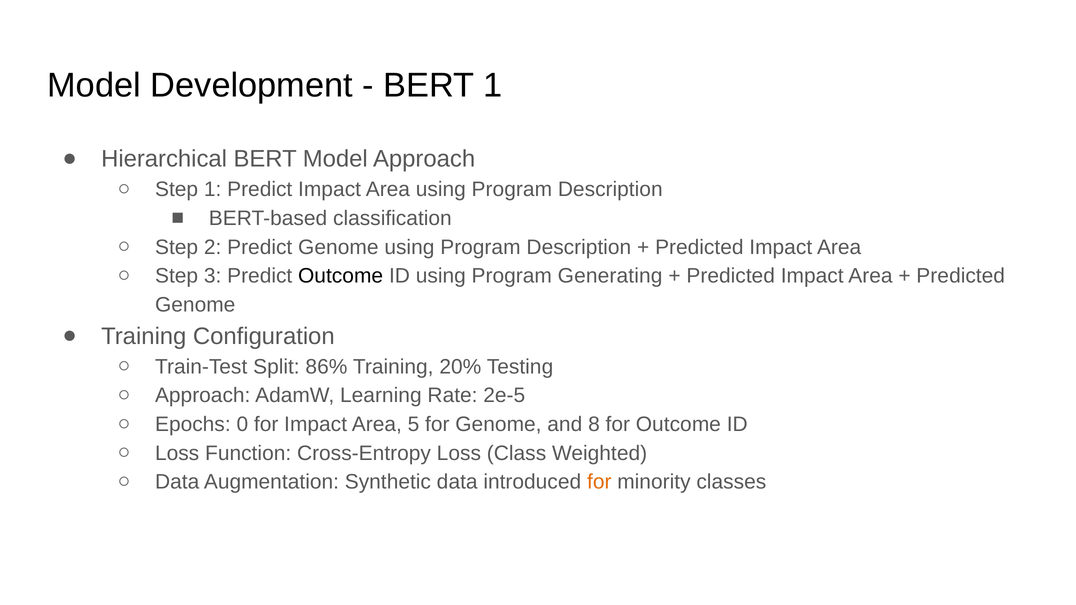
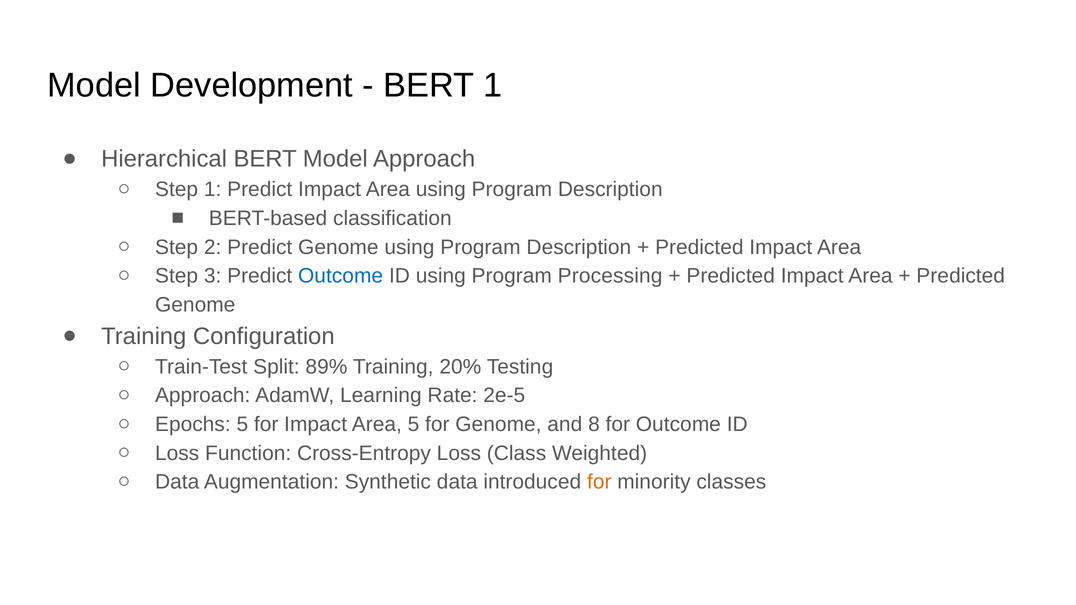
Outcome at (341, 276) colour: black -> blue
Generating: Generating -> Processing
86%: 86% -> 89%
Epochs 0: 0 -> 5
